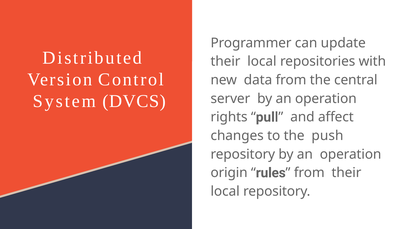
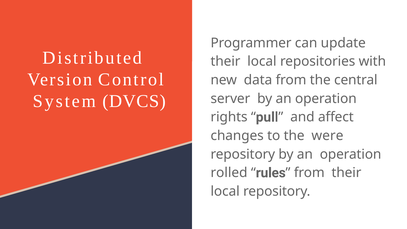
push: push -> were
origin: origin -> rolled
